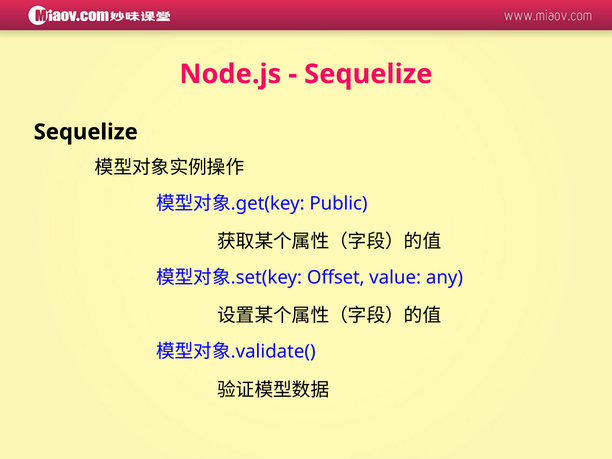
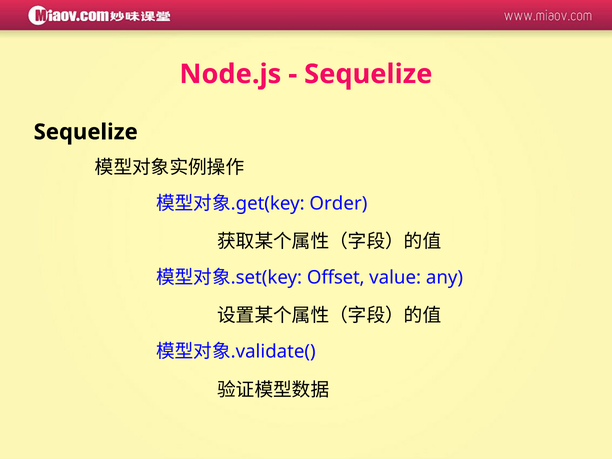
Public: Public -> Order
